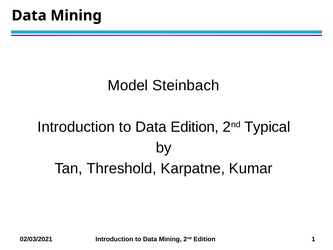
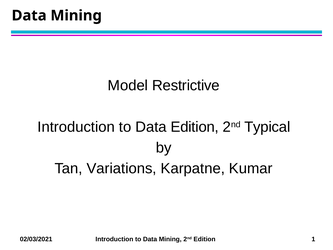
Steinbach: Steinbach -> Restrictive
Threshold: Threshold -> Variations
